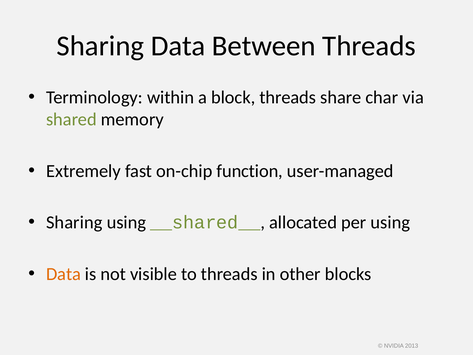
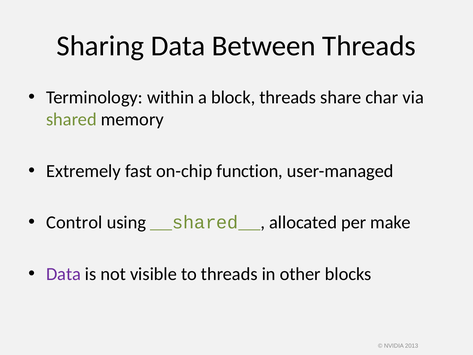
Sharing at (74, 222): Sharing -> Control
per using: using -> make
Data at (63, 274) colour: orange -> purple
